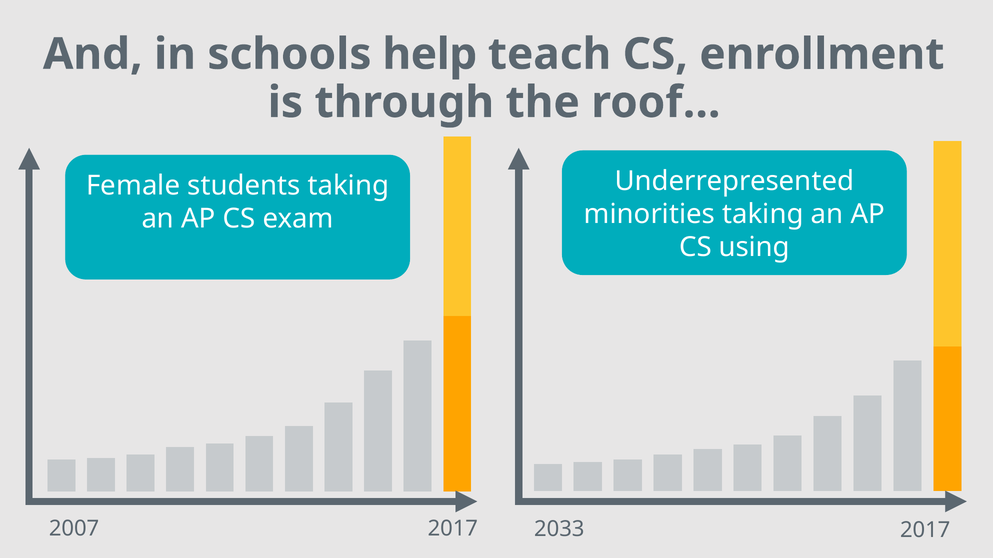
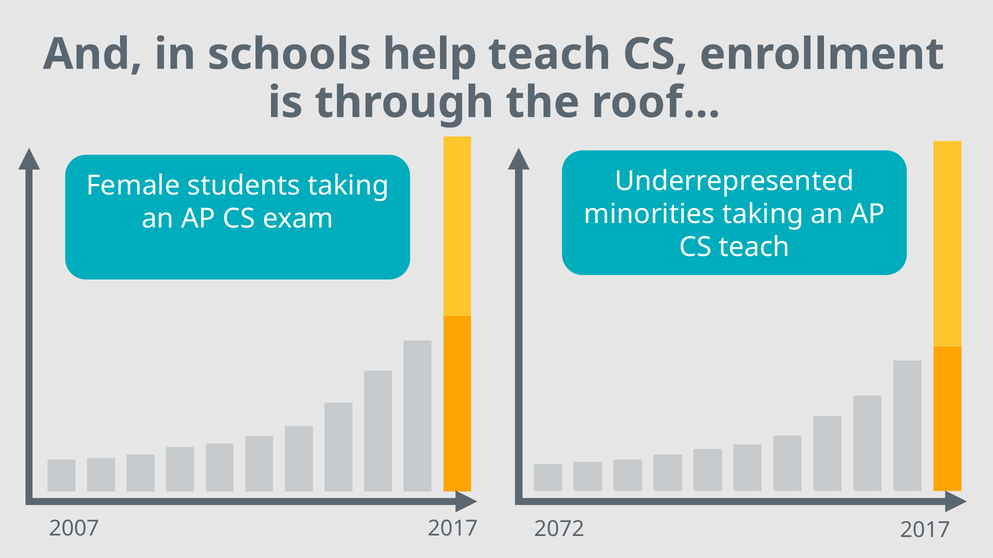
CS using: using -> teach
2033: 2033 -> 2072
